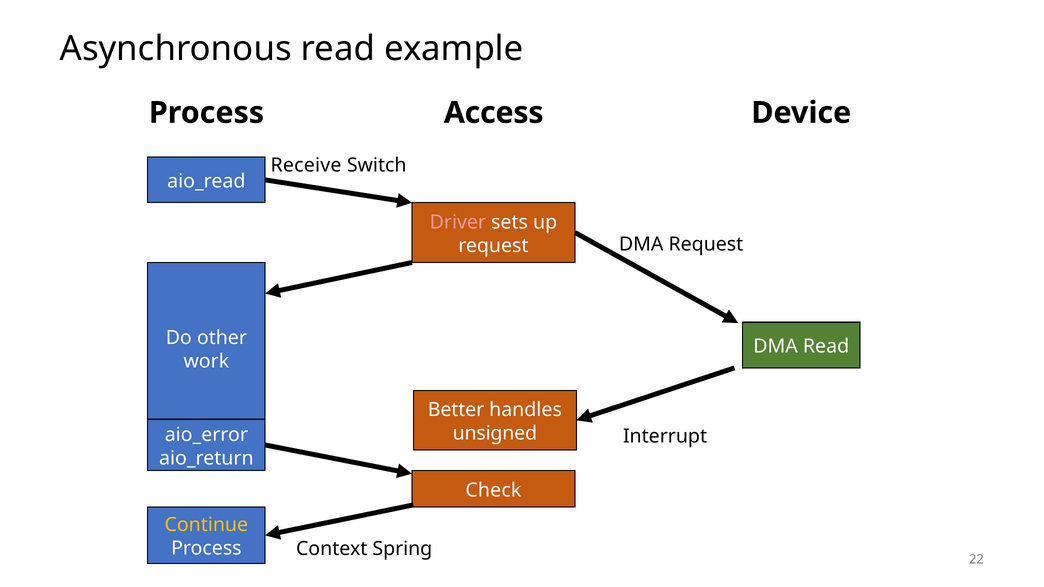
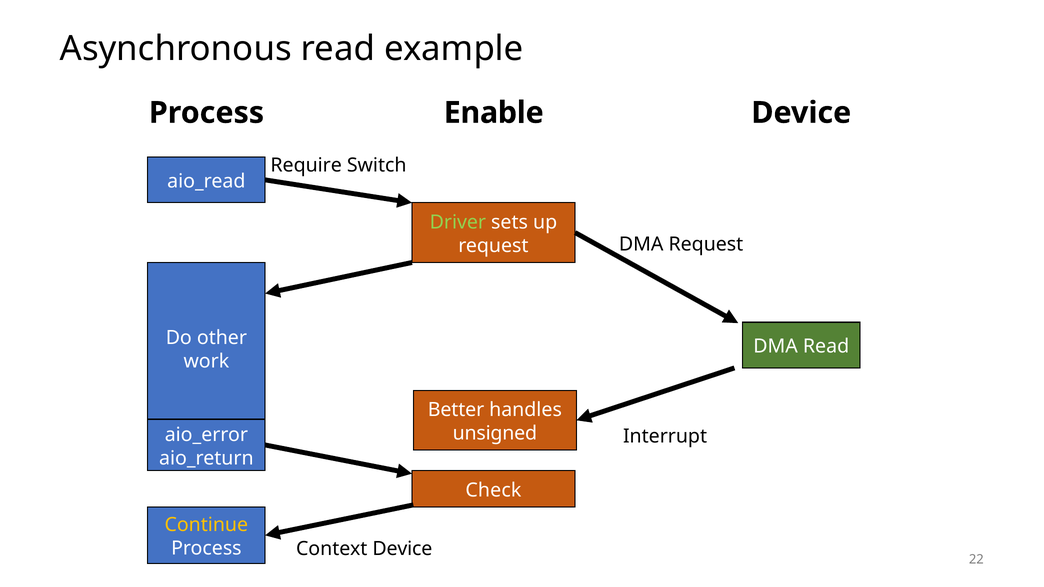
Access: Access -> Enable
Receive: Receive -> Require
Driver colour: pink -> light green
Context Spring: Spring -> Device
